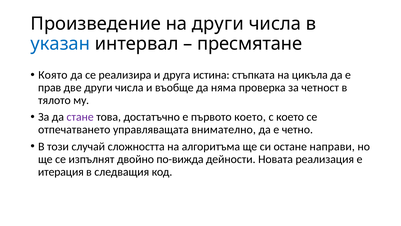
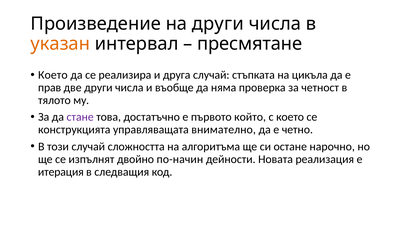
указан colour: blue -> orange
Която at (53, 75): Която -> Което
друга истина: истина -> случай
първото което: което -> който
отпечатването: отпечатването -> конструкцията
направи: направи -> нарочно
по-вижда: по-вижда -> по-начин
